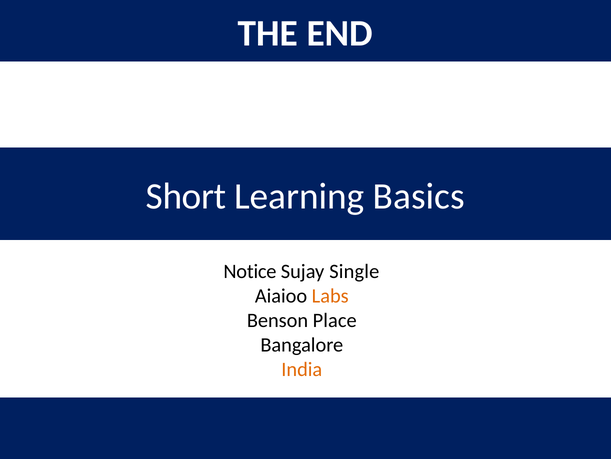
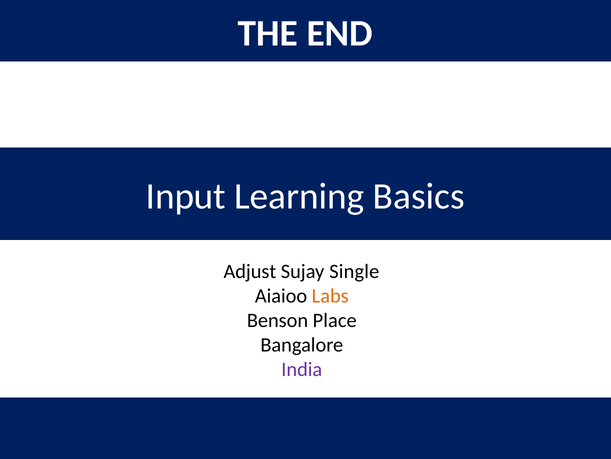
Short: Short -> Input
Notice: Notice -> Adjust
India colour: orange -> purple
